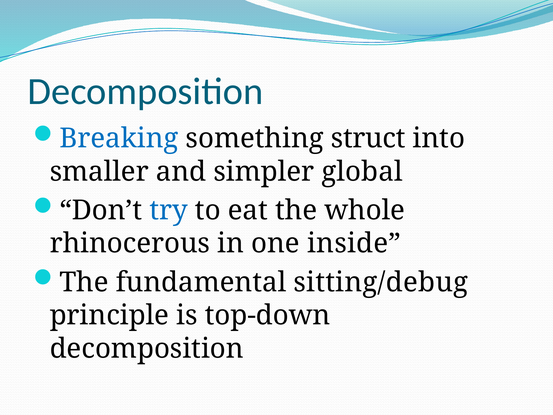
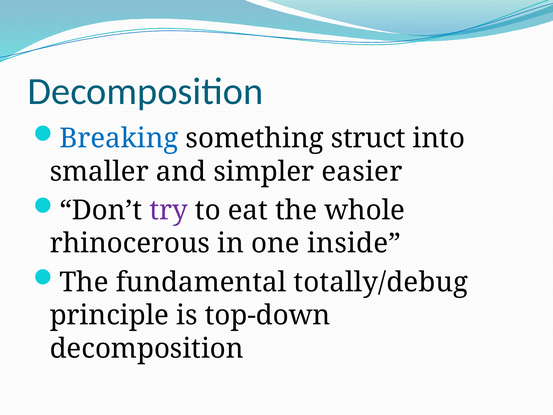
global: global -> easier
try colour: blue -> purple
sitting/debug: sitting/debug -> totally/debug
